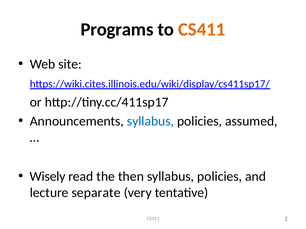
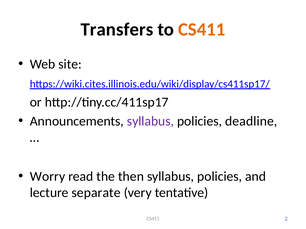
Programs: Programs -> Transfers
syllabus at (150, 121) colour: blue -> purple
assumed: assumed -> deadline
Wisely: Wisely -> Worry
